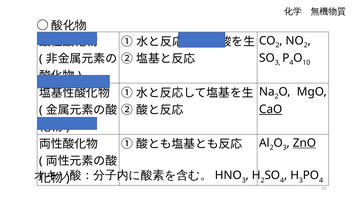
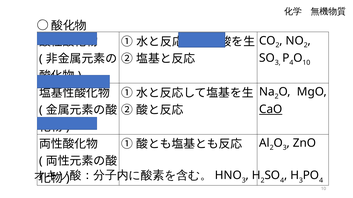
ZnO underline: present -> none
